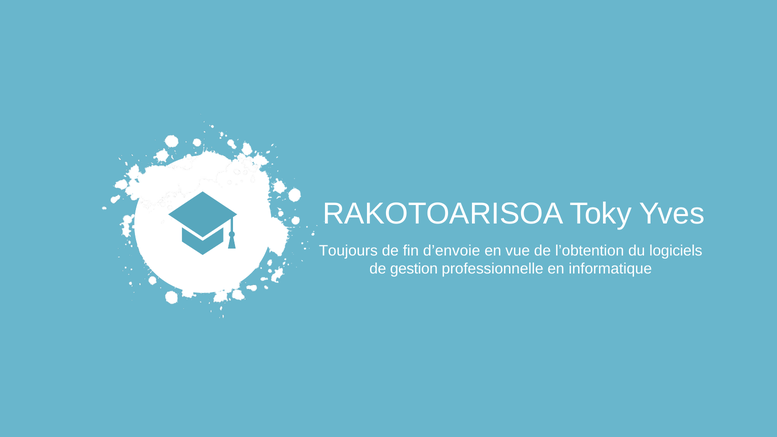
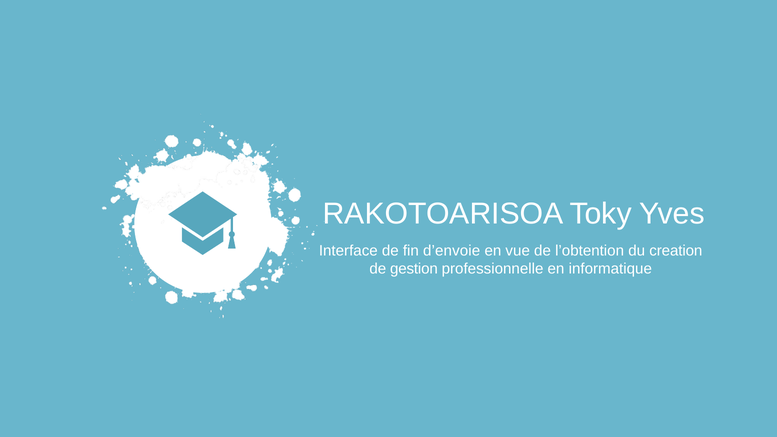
Toujours: Toujours -> Interface
logiciels: logiciels -> creation
